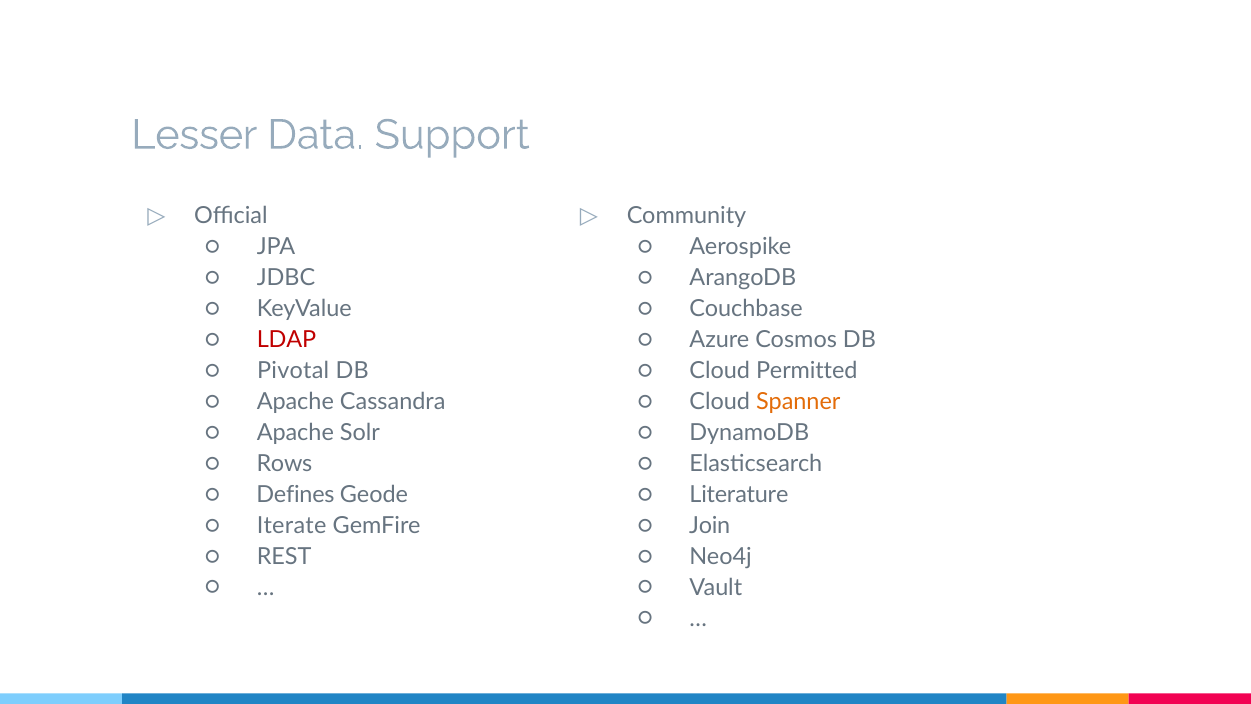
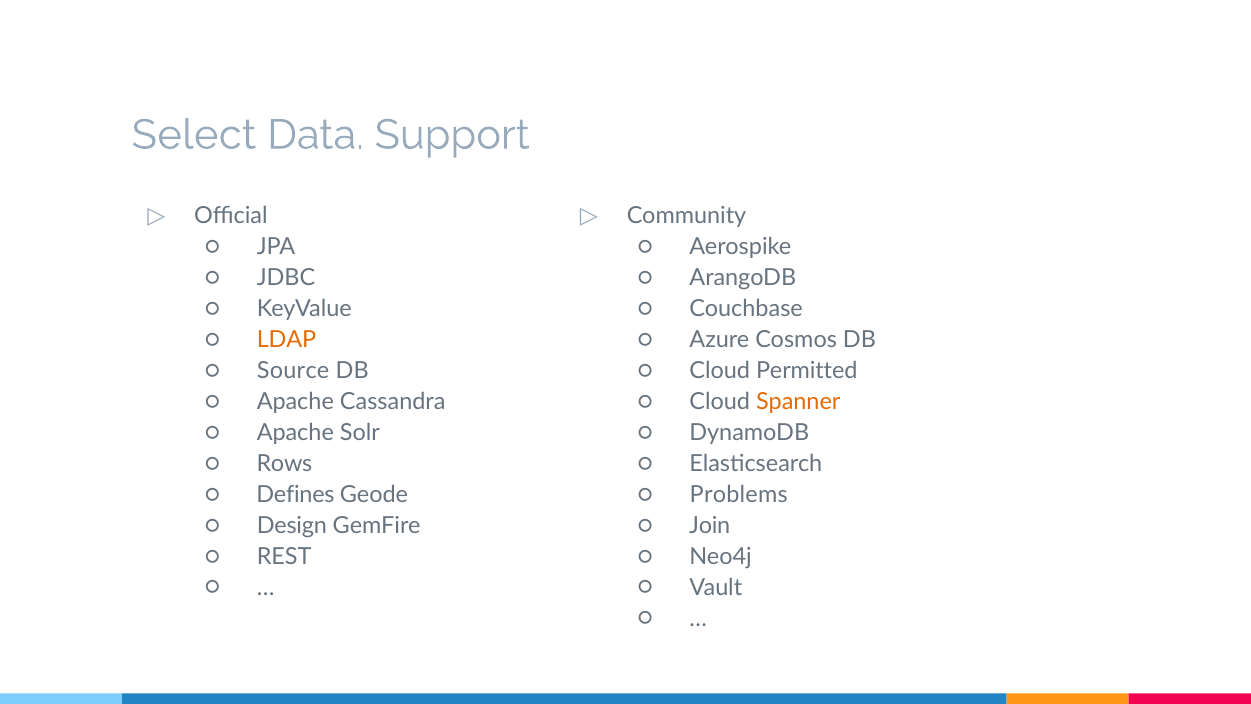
Lesser: Lesser -> Select
LDAP colour: red -> orange
Pivotal: Pivotal -> Source
Literature: Literature -> Problems
Iterate: Iterate -> Design
